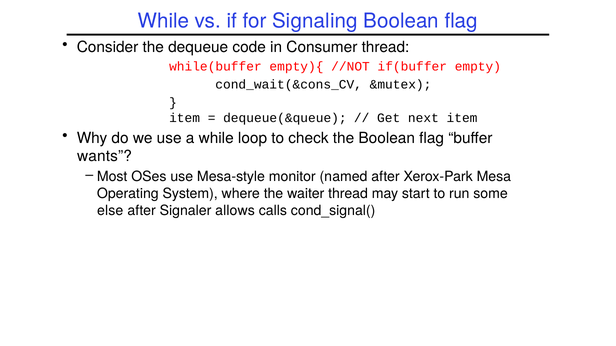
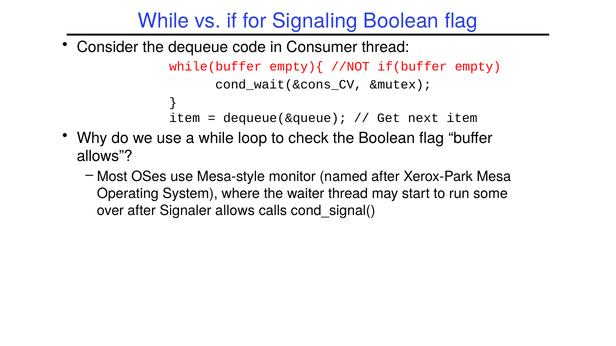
wants at (104, 157): wants -> allows
else: else -> over
